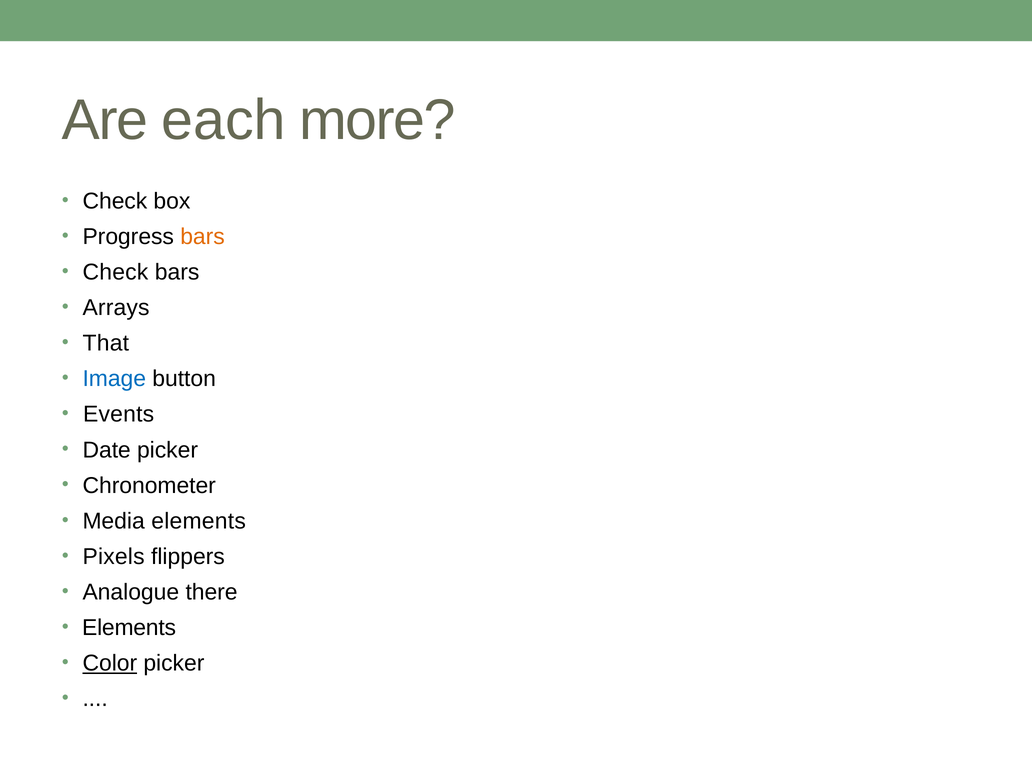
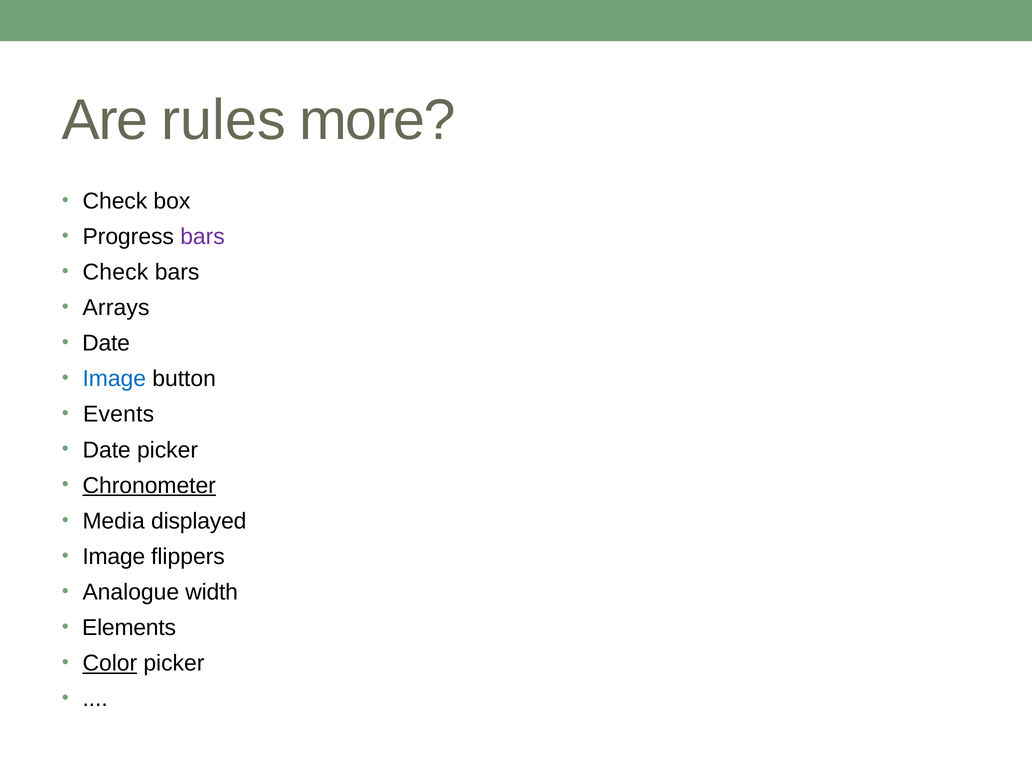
each: each -> rules
bars at (203, 237) colour: orange -> purple
That at (106, 343): That -> Date
Chronometer underline: none -> present
Media elements: elements -> displayed
Pixels at (114, 557): Pixels -> Image
there: there -> width
